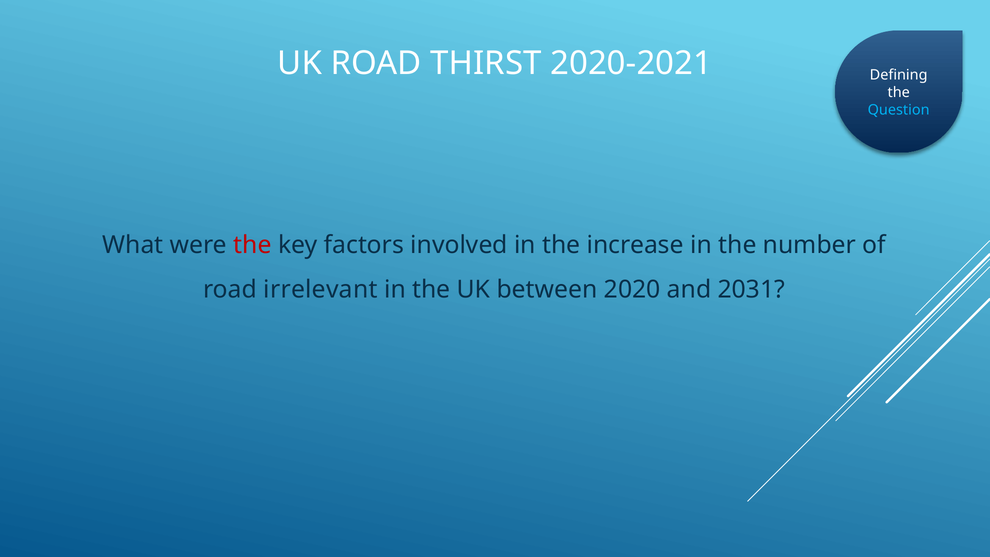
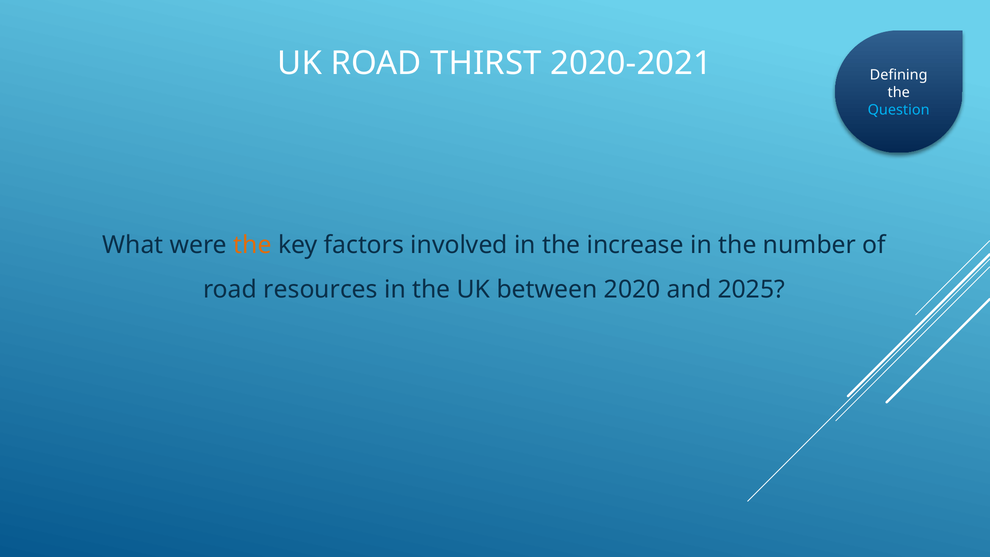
the at (252, 245) colour: red -> orange
irrelevant: irrelevant -> resources
2031: 2031 -> 2025
